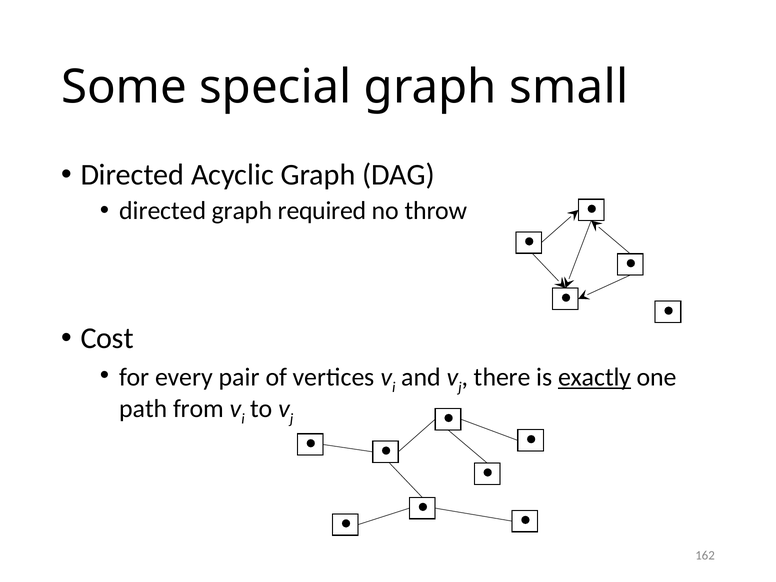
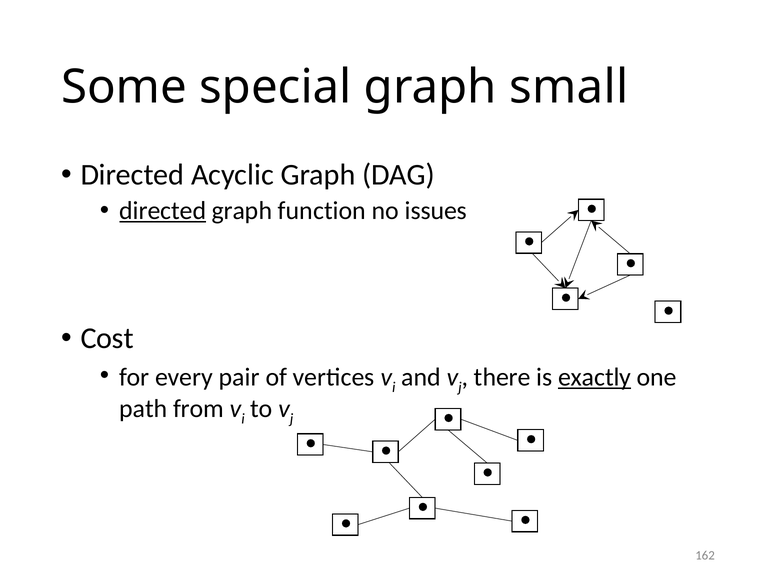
directed at (163, 211) underline: none -> present
required: required -> function
throw: throw -> issues
